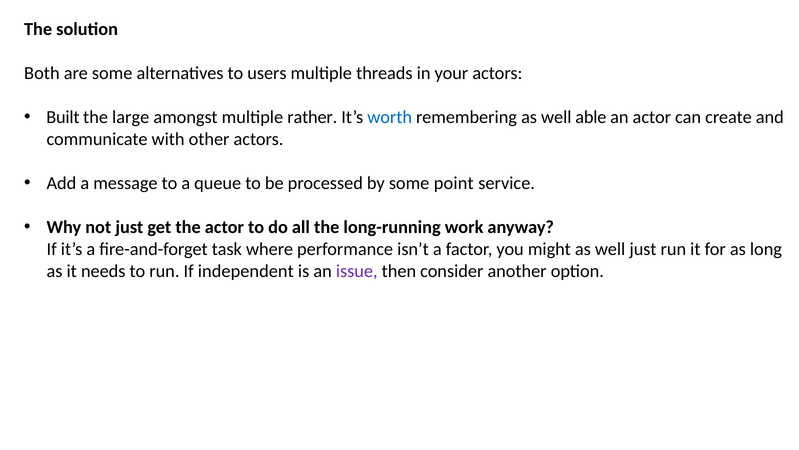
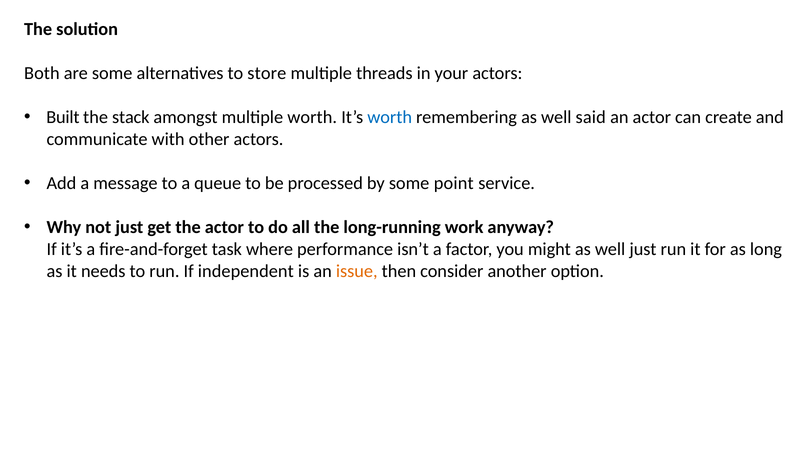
users: users -> store
large: large -> stack
multiple rather: rather -> worth
able: able -> said
issue colour: purple -> orange
